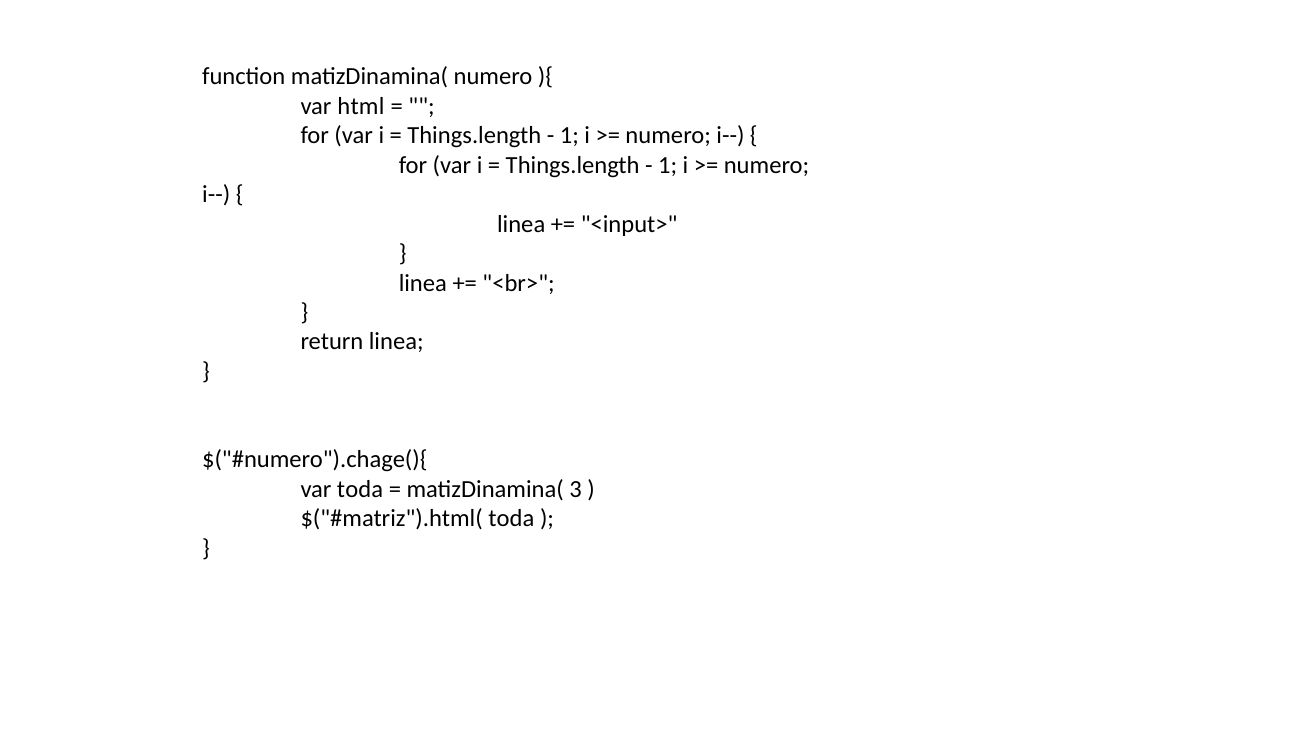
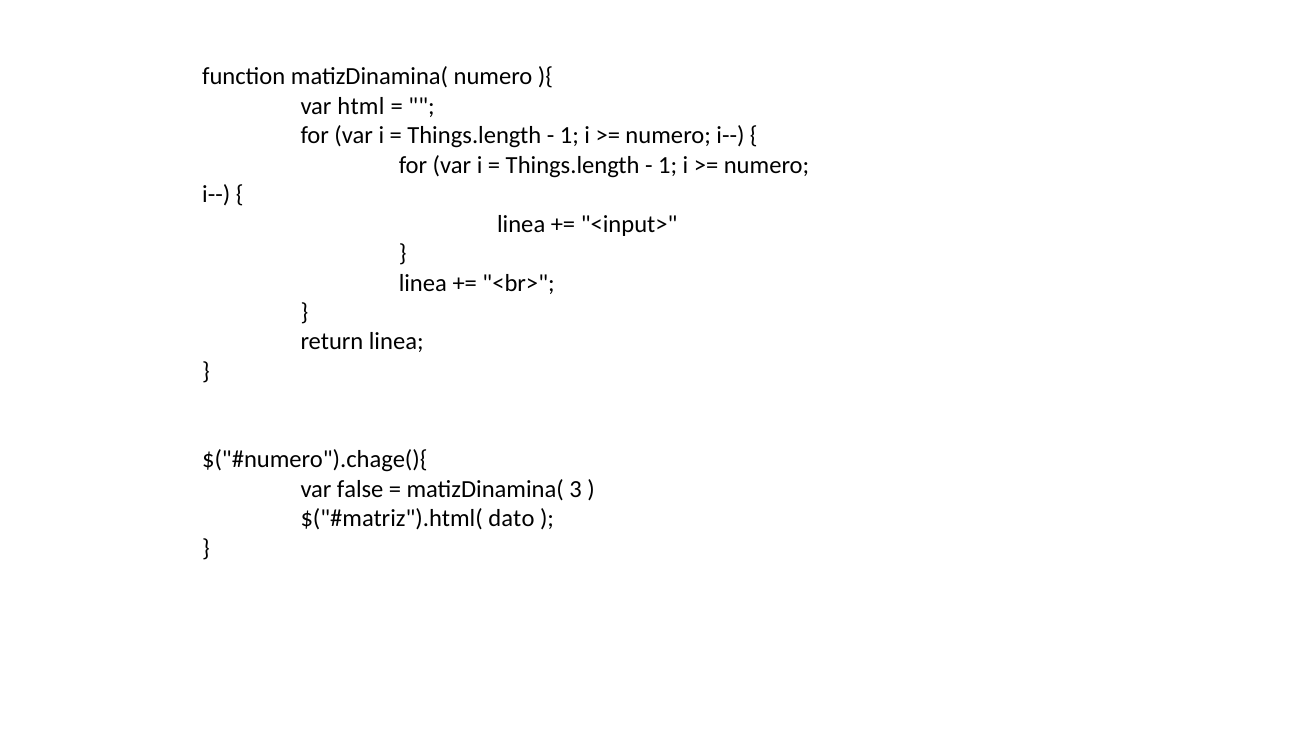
var toda: toda -> false
toda at (511, 519): toda -> dato
